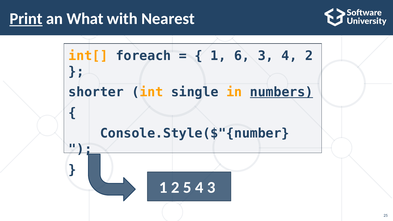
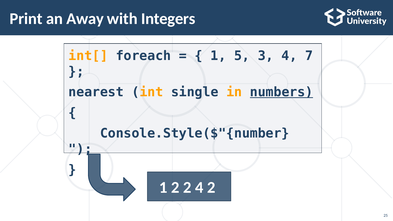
Print underline: present -> none
What: What -> Away
Nearest: Nearest -> Integers
6: 6 -> 5
4 2: 2 -> 7
shorter: shorter -> nearest
2 5: 5 -> 2
4 3: 3 -> 2
